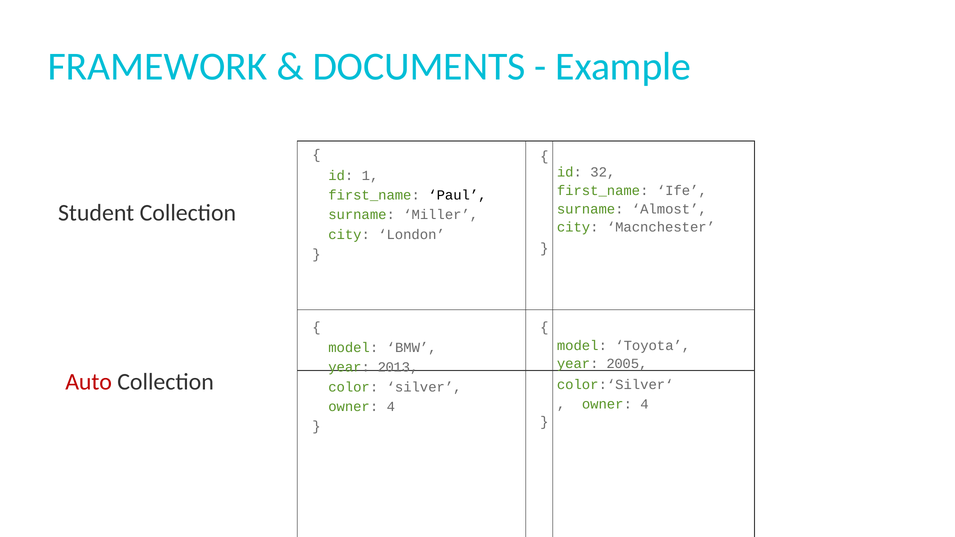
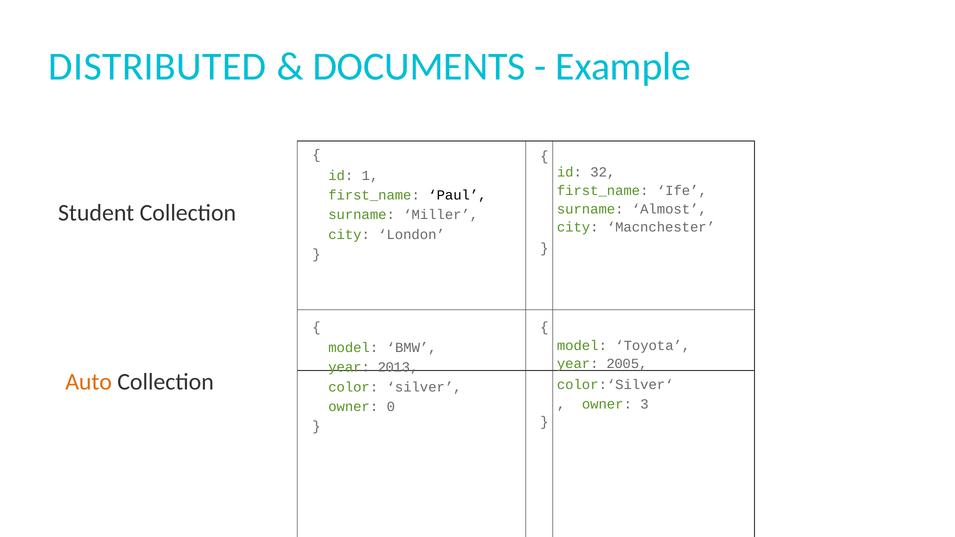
FRAMEWORK: FRAMEWORK -> DISTRIBUTED
Auto colour: red -> orange
4 at (645, 405): 4 -> 3
4 at (391, 407): 4 -> 0
